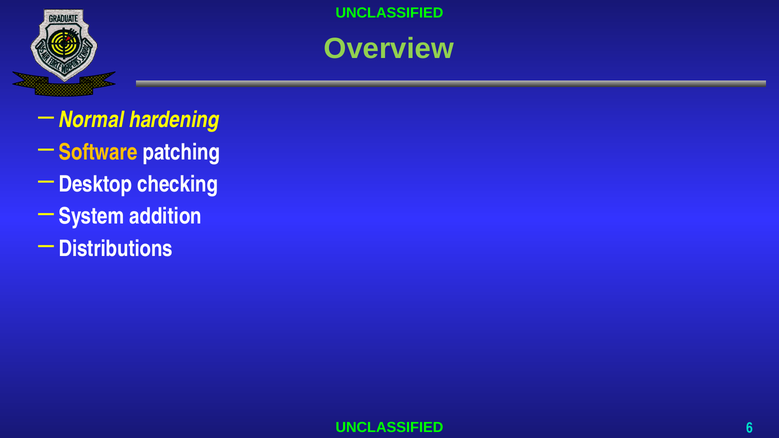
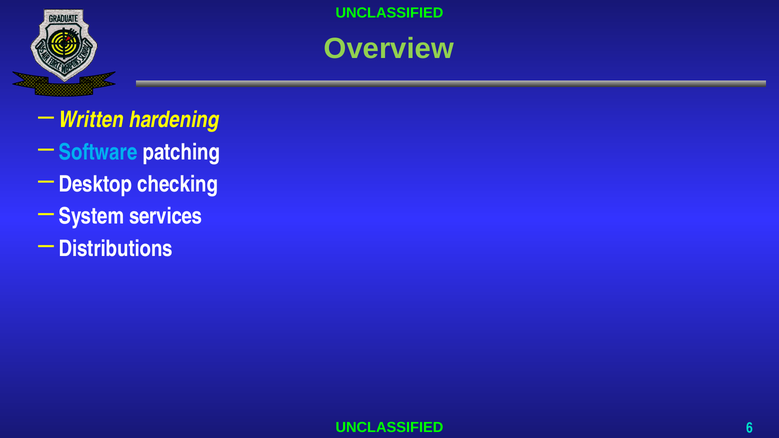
Normal: Normal -> Written
Software colour: yellow -> light blue
addition: addition -> services
